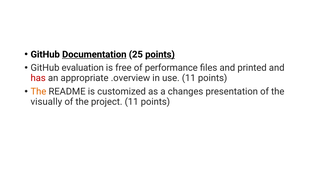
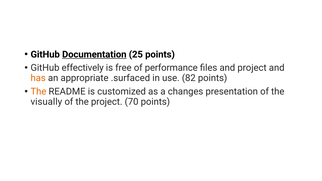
points at (160, 54) underline: present -> none
evaluation: evaluation -> effectively
and printed: printed -> project
has colour: red -> orange
.overview: .overview -> .surfaced
use 11: 11 -> 82
project 11: 11 -> 70
